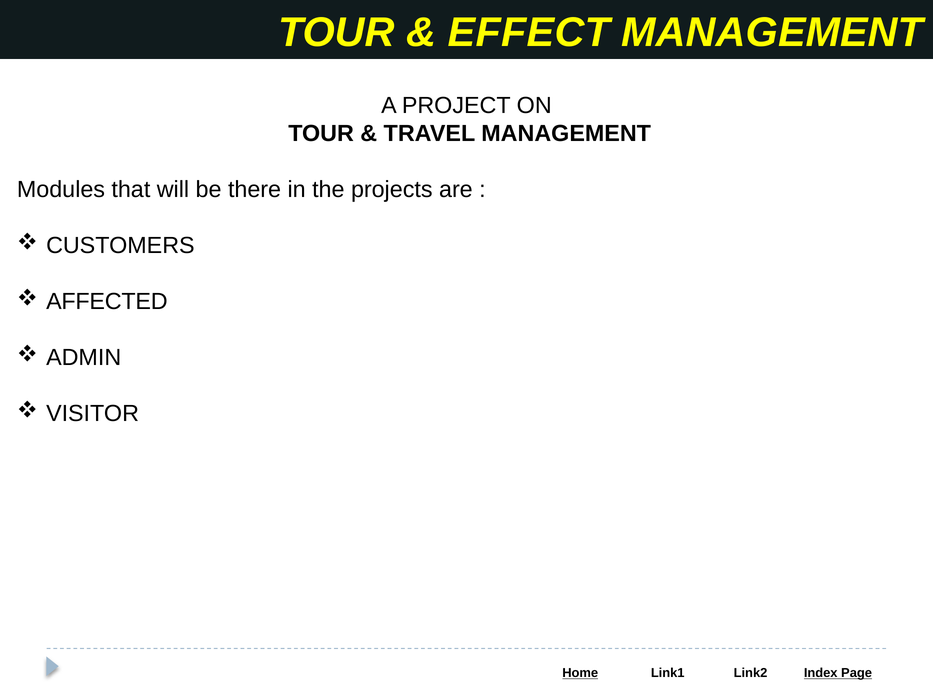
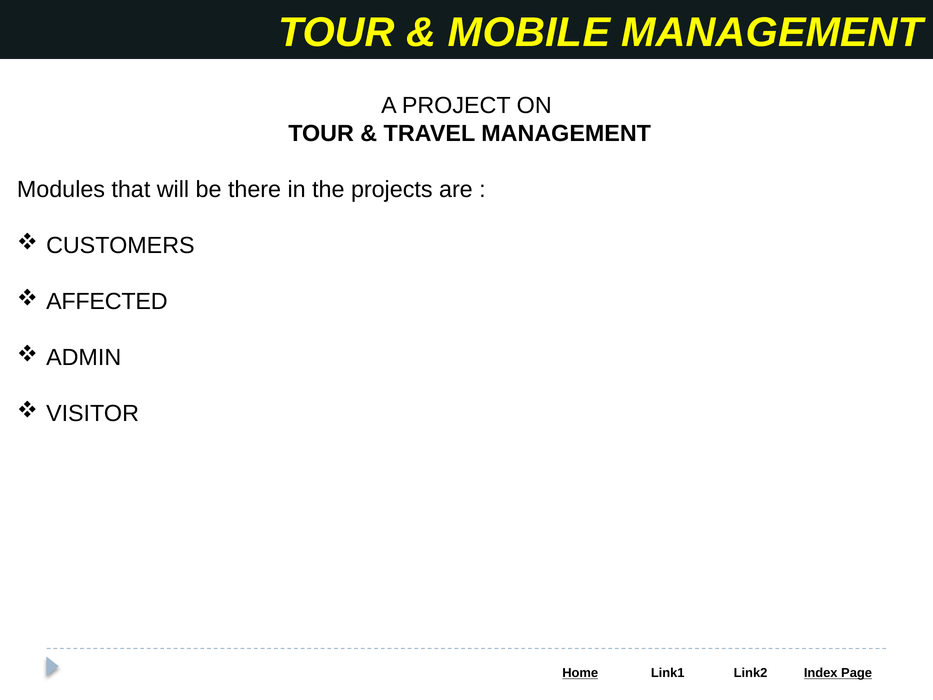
EFFECT: EFFECT -> MOBILE
